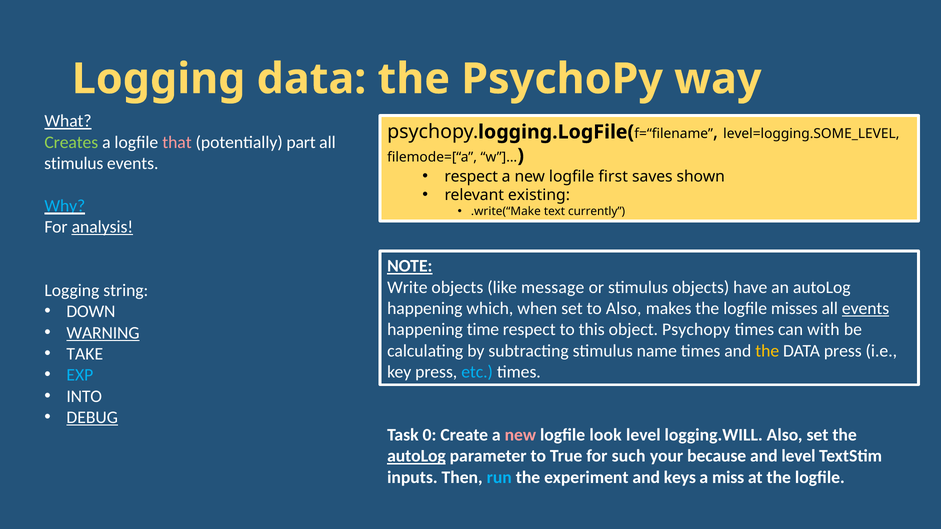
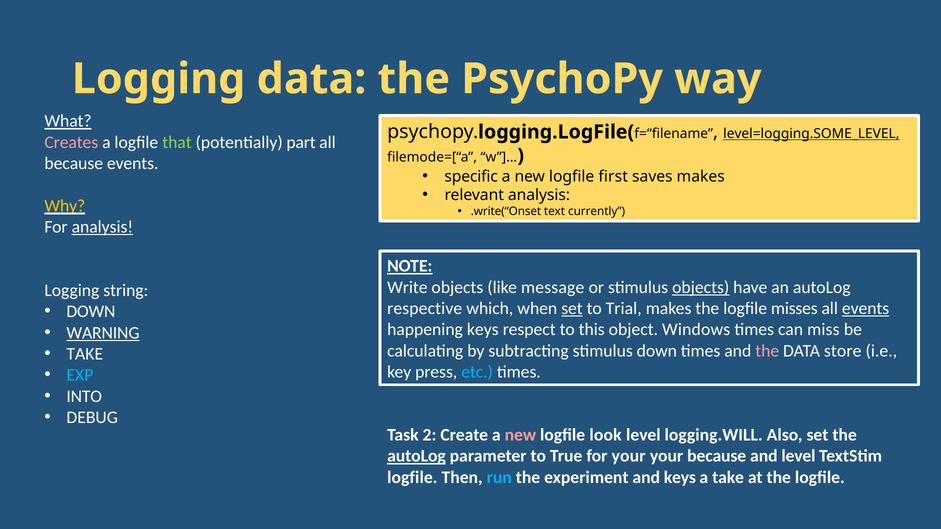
level=logging.SOME_LEVEL underline: none -> present
Creates colour: light green -> pink
that colour: pink -> light green
stimulus at (74, 164): stimulus -> because
respect at (471, 176): respect -> specific
saves shown: shown -> makes
relevant existing: existing -> analysis
Why colour: light blue -> yellow
.write(“Make: .write(“Make -> .write(“Onset
objects at (701, 288) underline: none -> present
happening at (425, 309): happening -> respective
set at (572, 309) underline: none -> present
to Also: Also -> Trial
happening time: time -> keys
object Psychopy: Psychopy -> Windows
with: with -> miss
stimulus name: name -> down
the at (767, 351) colour: yellow -> pink
DATA press: press -> store
DEBUG underline: present -> none
0: 0 -> 2
for such: such -> your
inputs at (412, 478): inputs -> logfile
a miss: miss -> take
